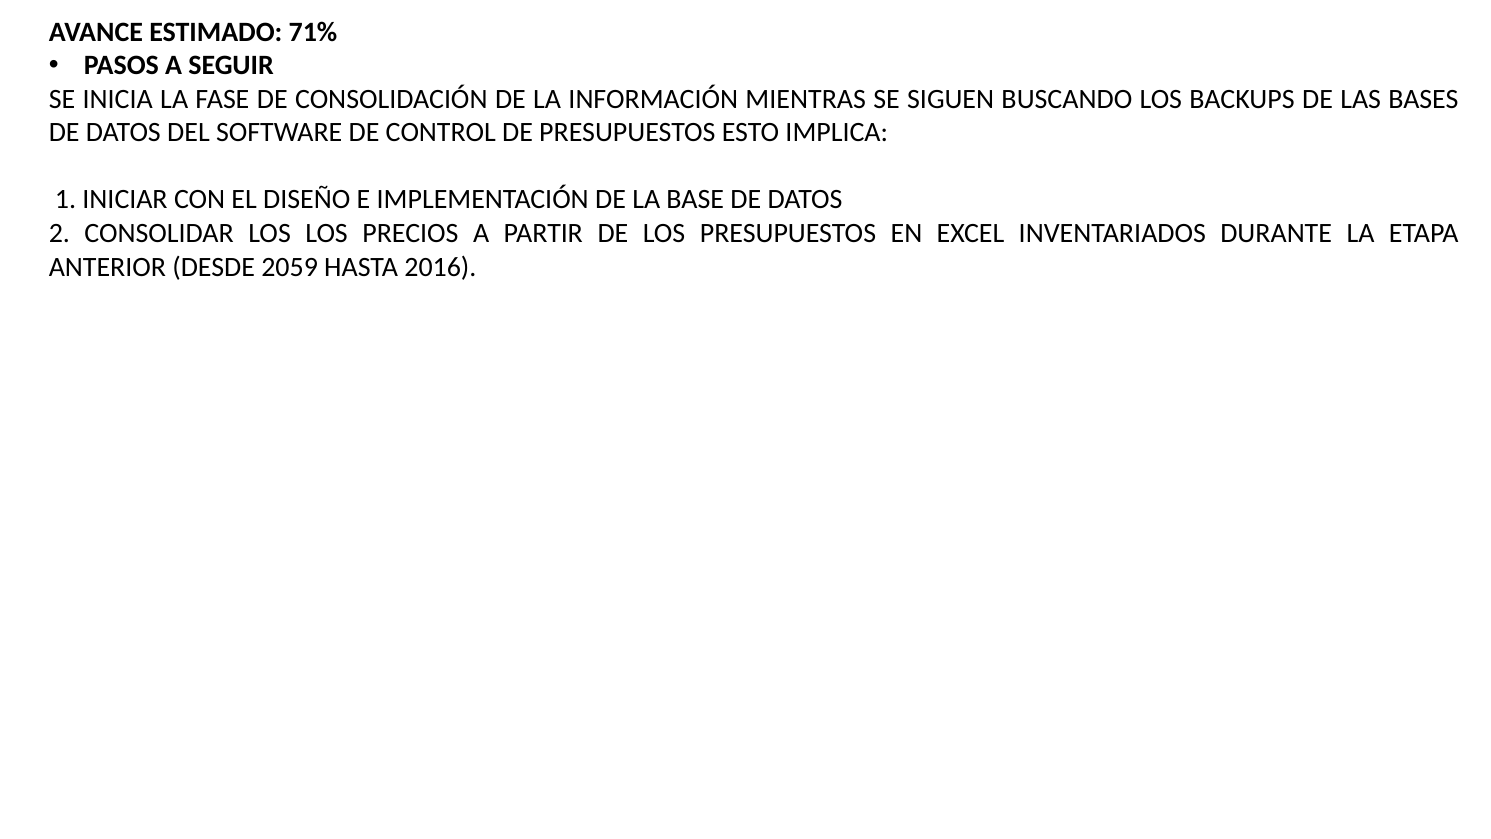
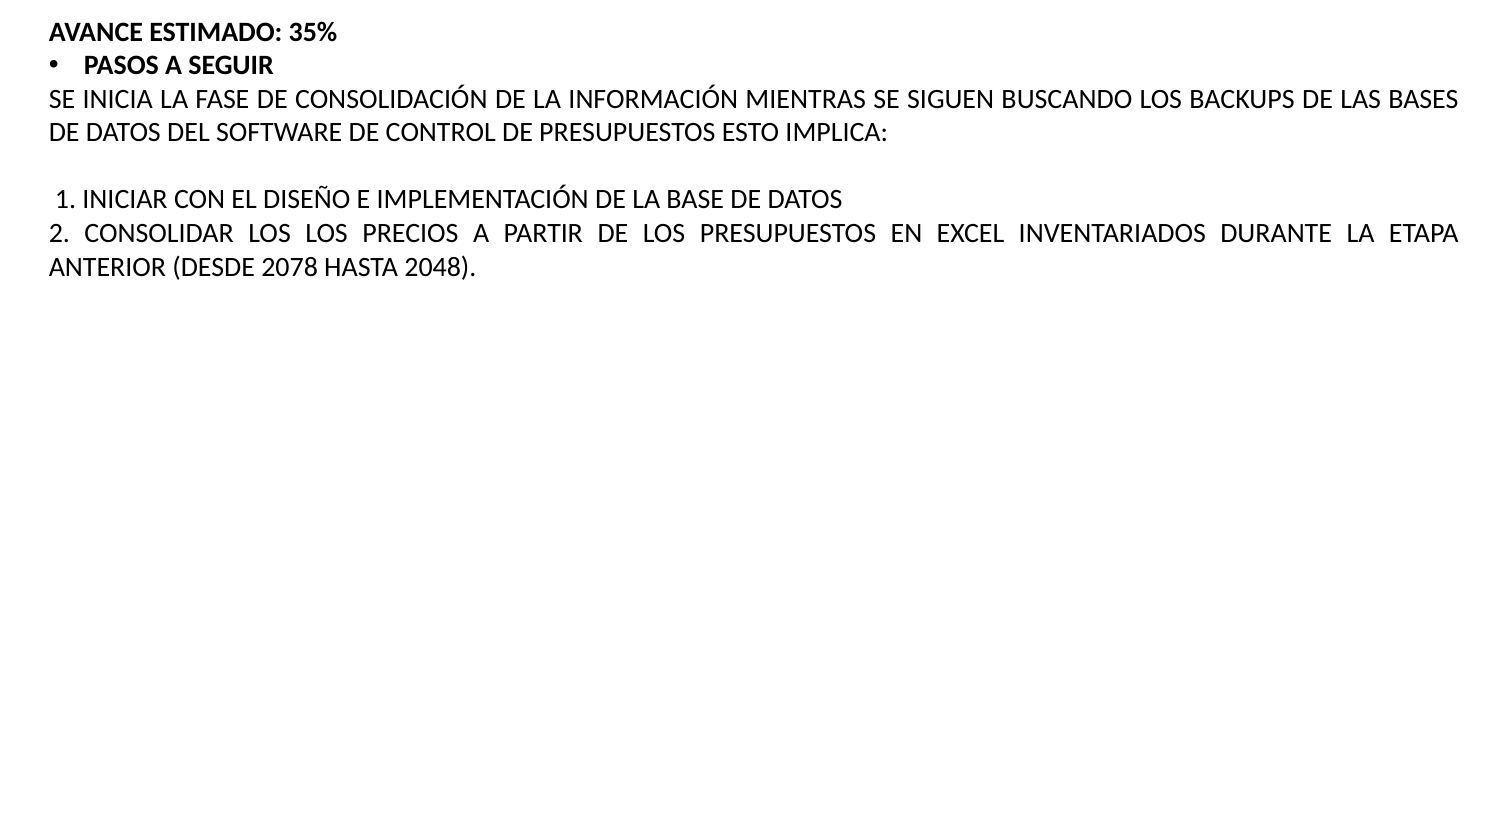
71%: 71% -> 35%
2059: 2059 -> 2078
2016: 2016 -> 2048
